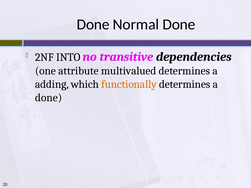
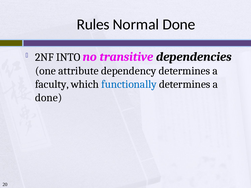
Done at (93, 25): Done -> Rules
multivalued: multivalued -> dependency
adding: adding -> faculty
functionally colour: orange -> blue
